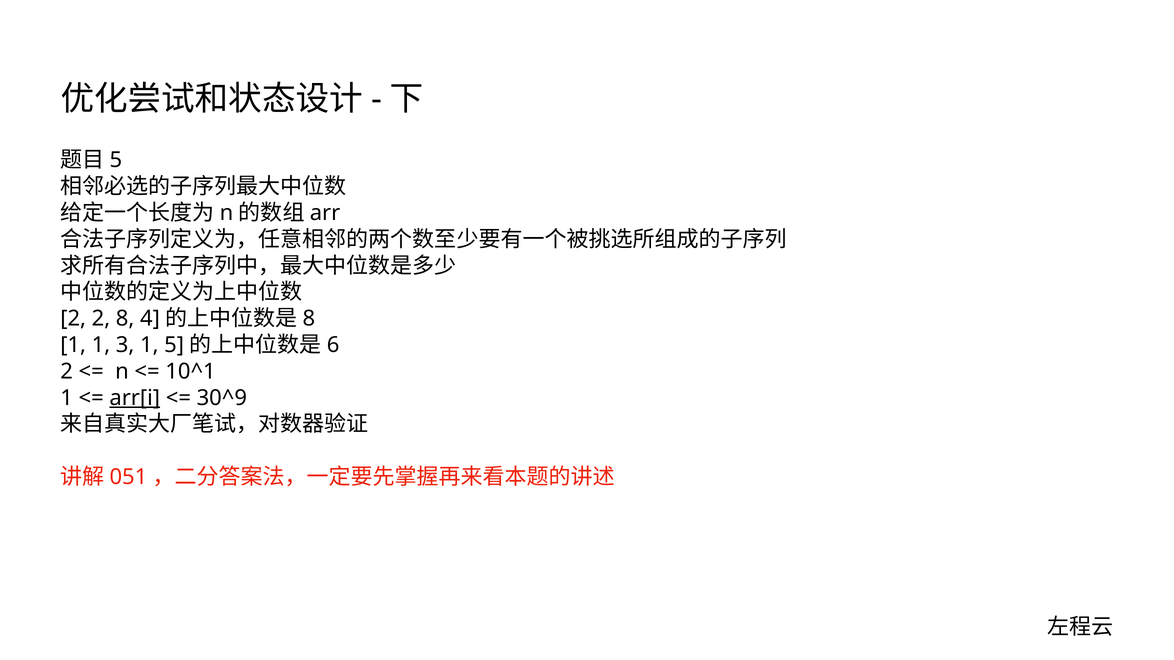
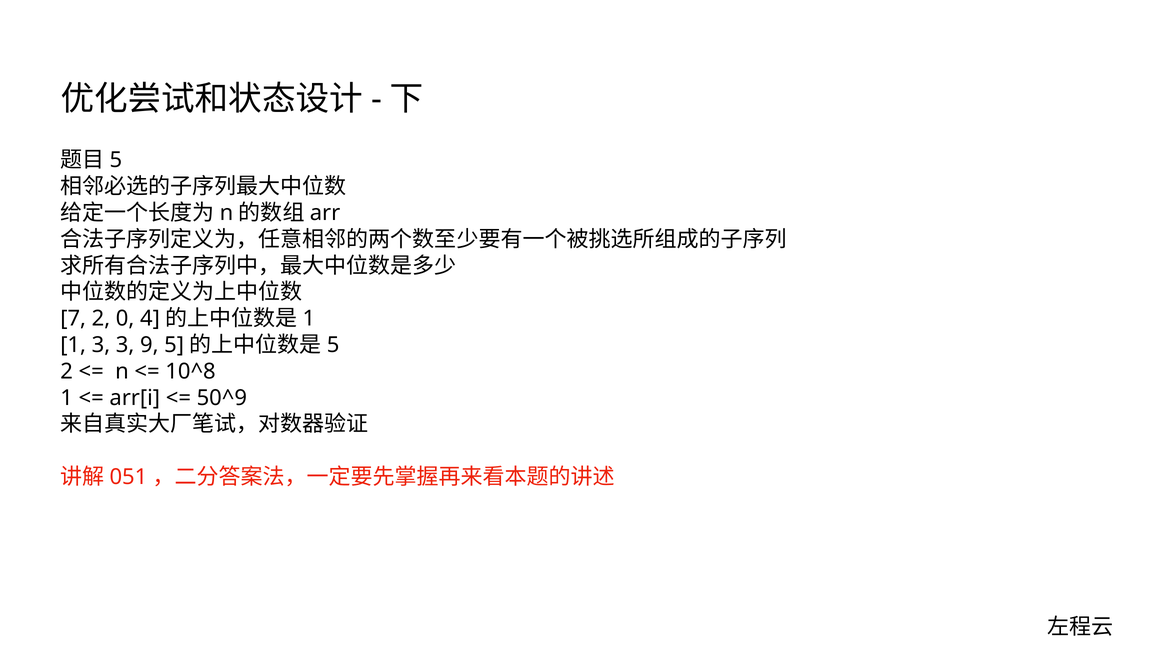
2 at (73, 319): 2 -> 7
2 8: 8 -> 0
8 at (309, 319): 8 -> 1
1 1: 1 -> 3
3 1: 1 -> 9
6 at (333, 345): 6 -> 5
10^1: 10^1 -> 10^8
arr[i underline: present -> none
30^9: 30^9 -> 50^9
